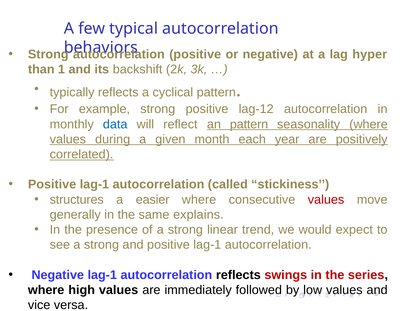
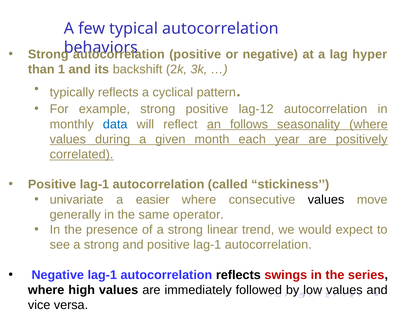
an pattern: pattern -> follows
structures: structures -> univariate
values at (326, 200) colour: red -> black
explains: explains -> operator
